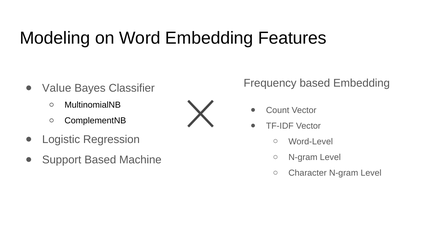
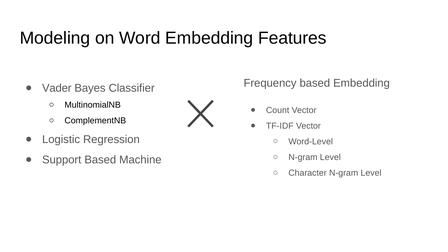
Value: Value -> Vader
